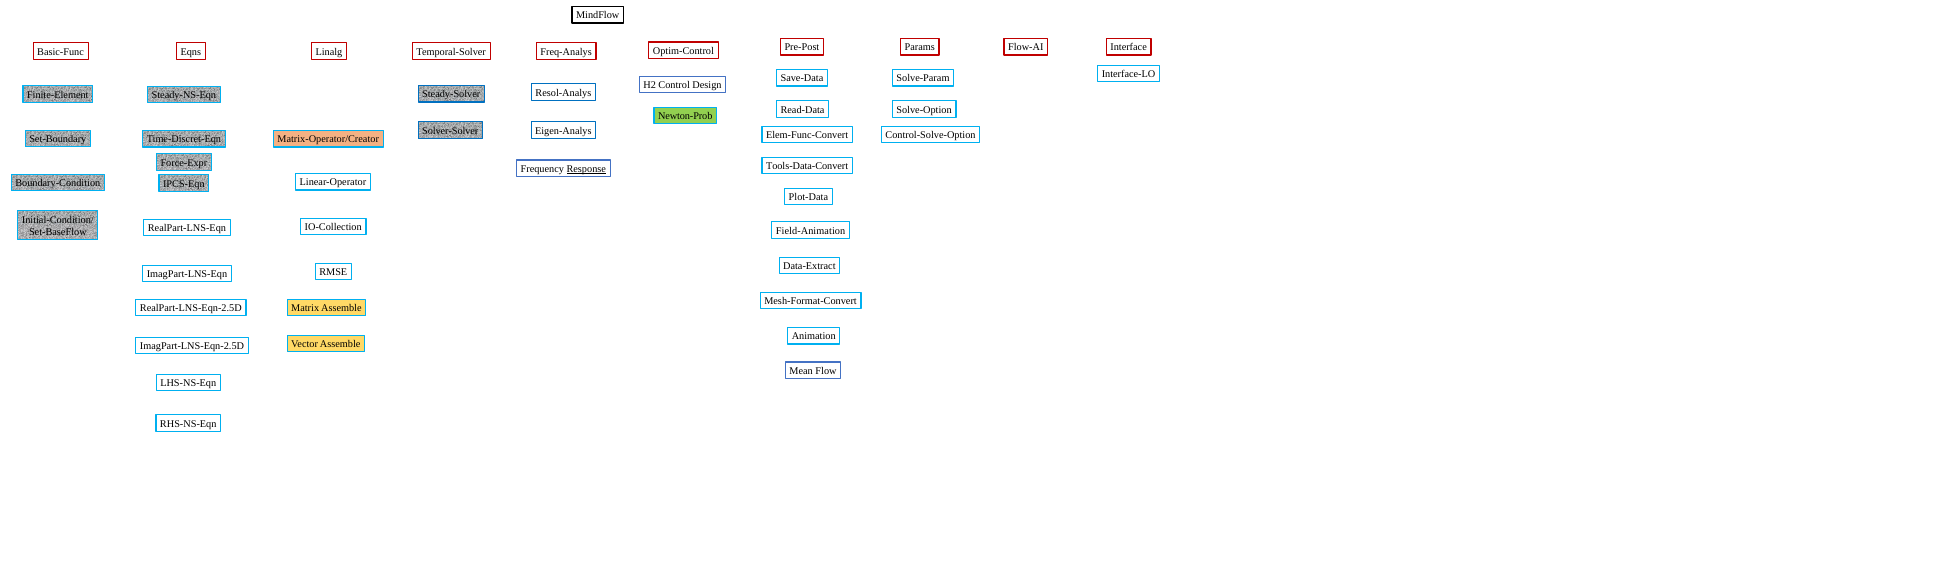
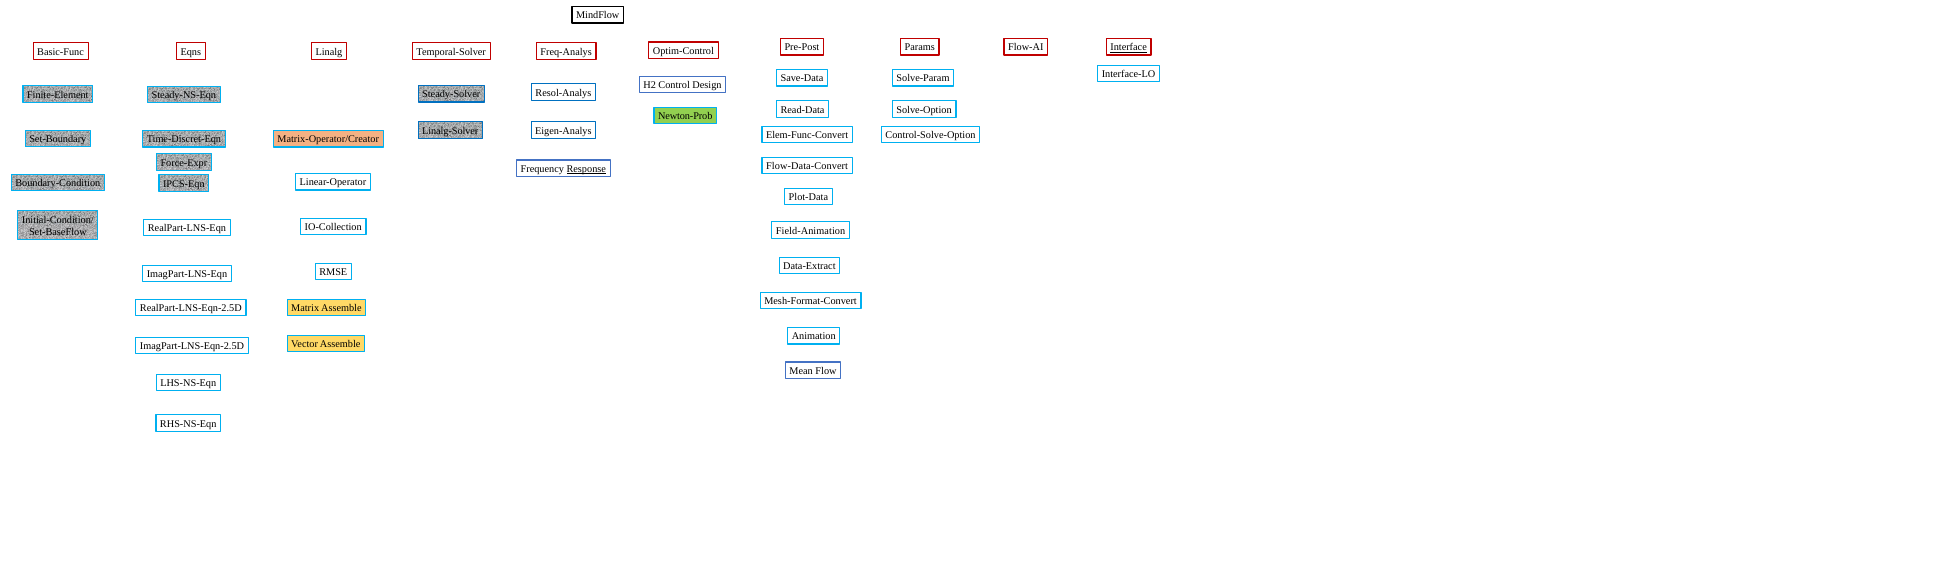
Interface underline: none -> present
Solver-Solver: Solver-Solver -> Linalg-Solver
Tools-Data-Convert: Tools-Data-Convert -> Flow-Data-Convert
